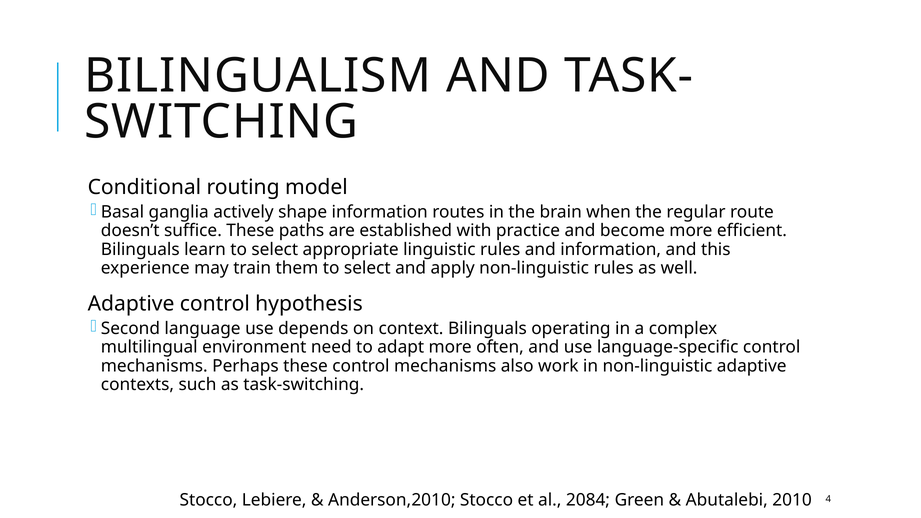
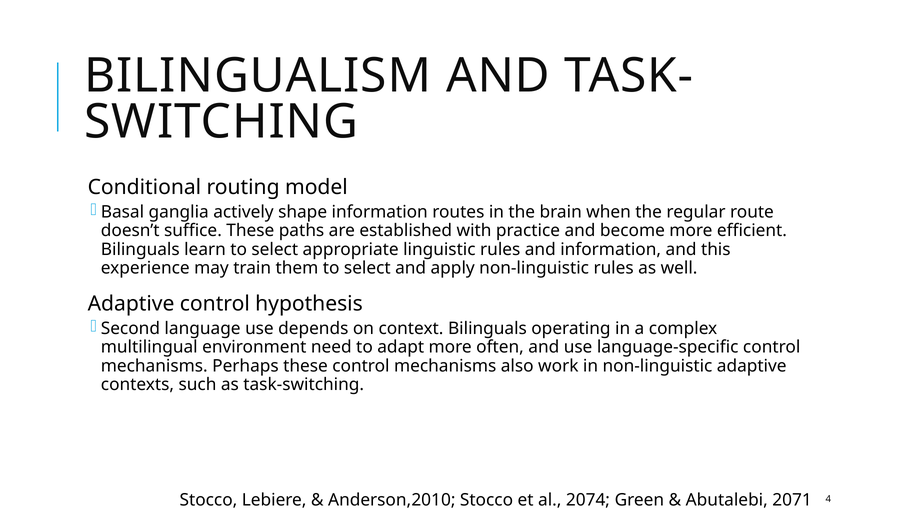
2084: 2084 -> 2074
2010: 2010 -> 2071
